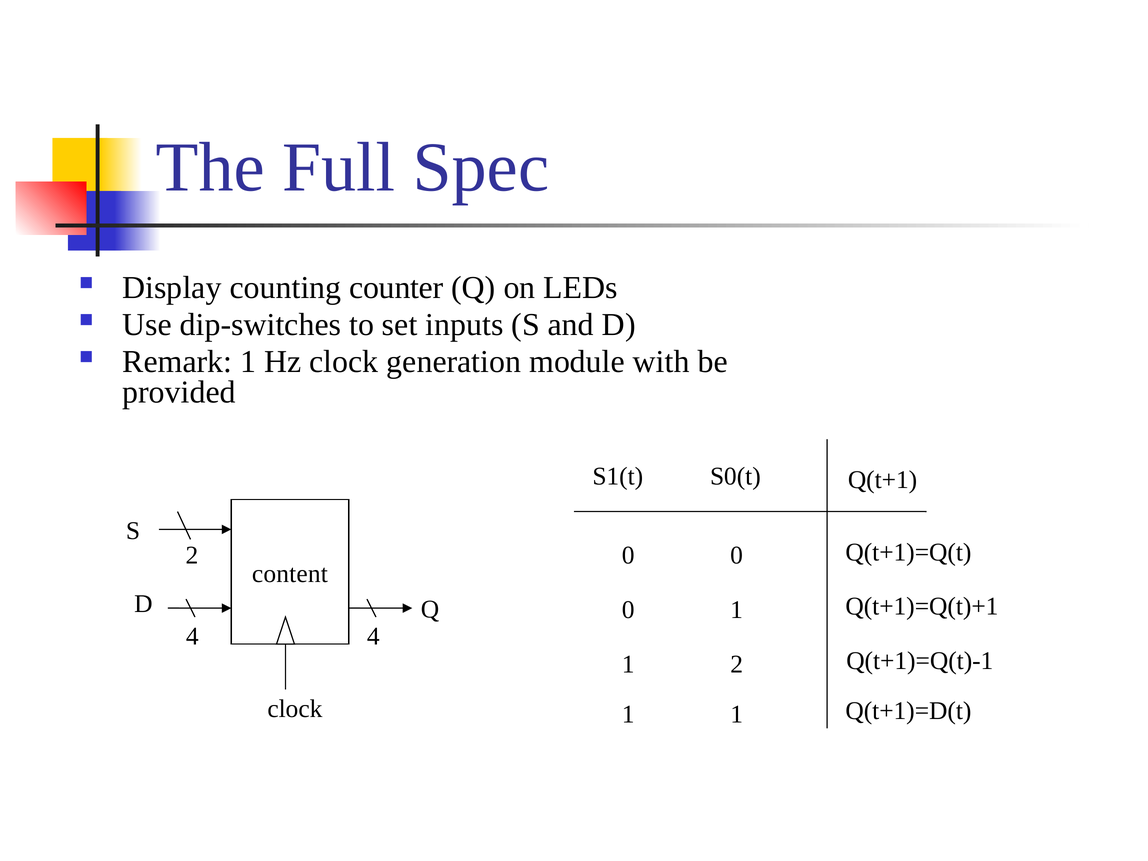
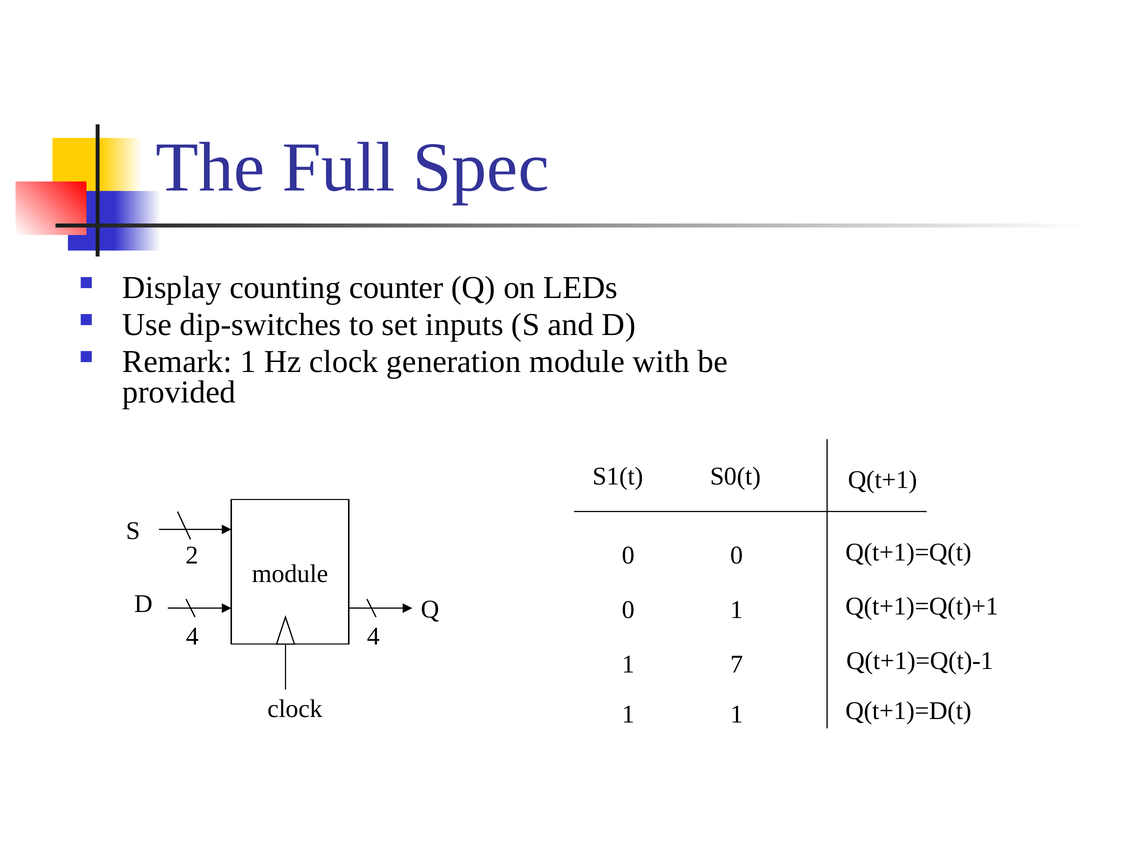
content at (290, 574): content -> module
1 2: 2 -> 7
